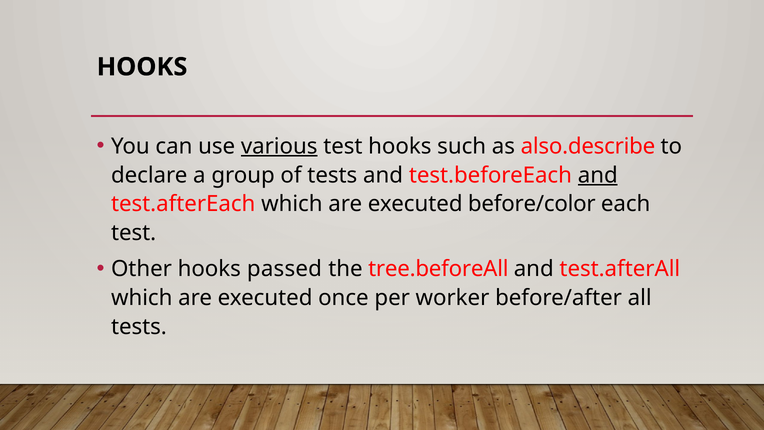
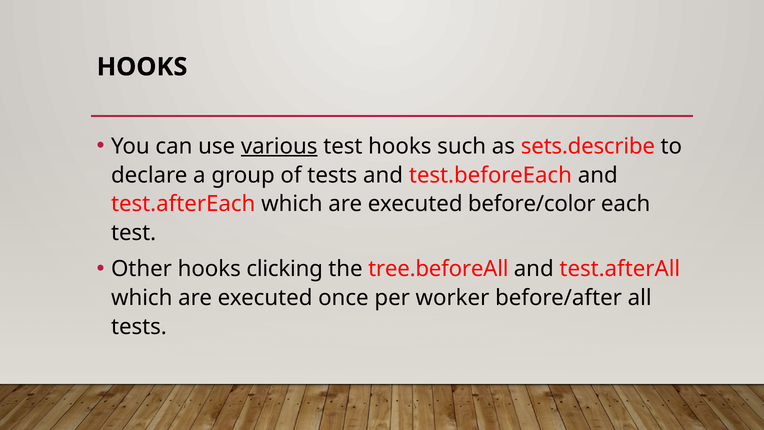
also.describe: also.describe -> sets.describe
and at (598, 175) underline: present -> none
passed: passed -> clicking
